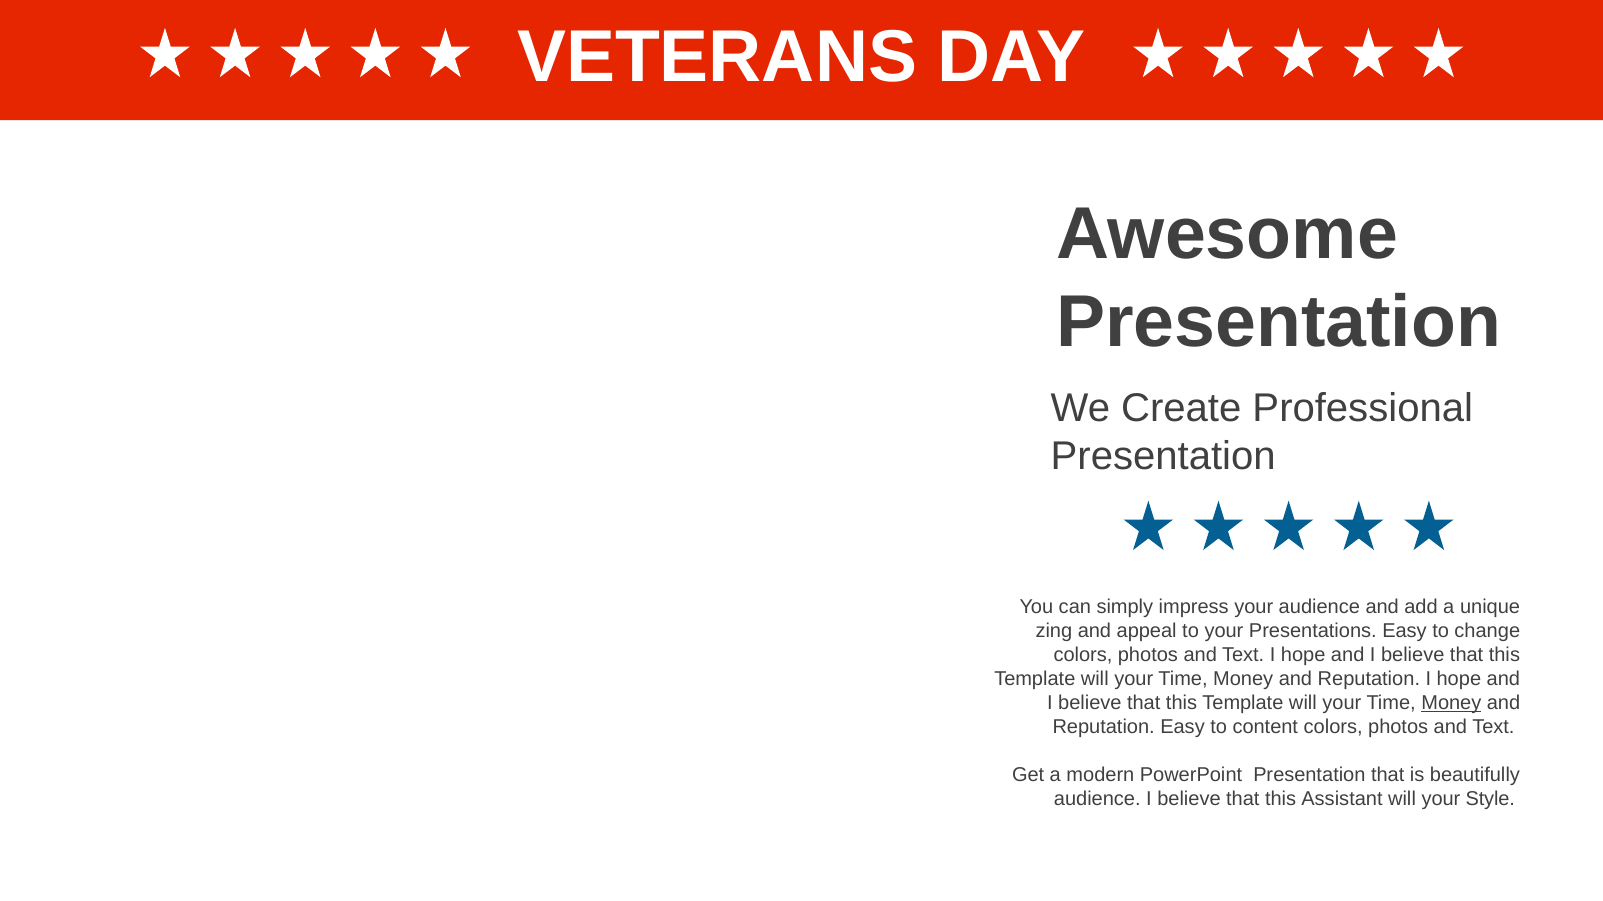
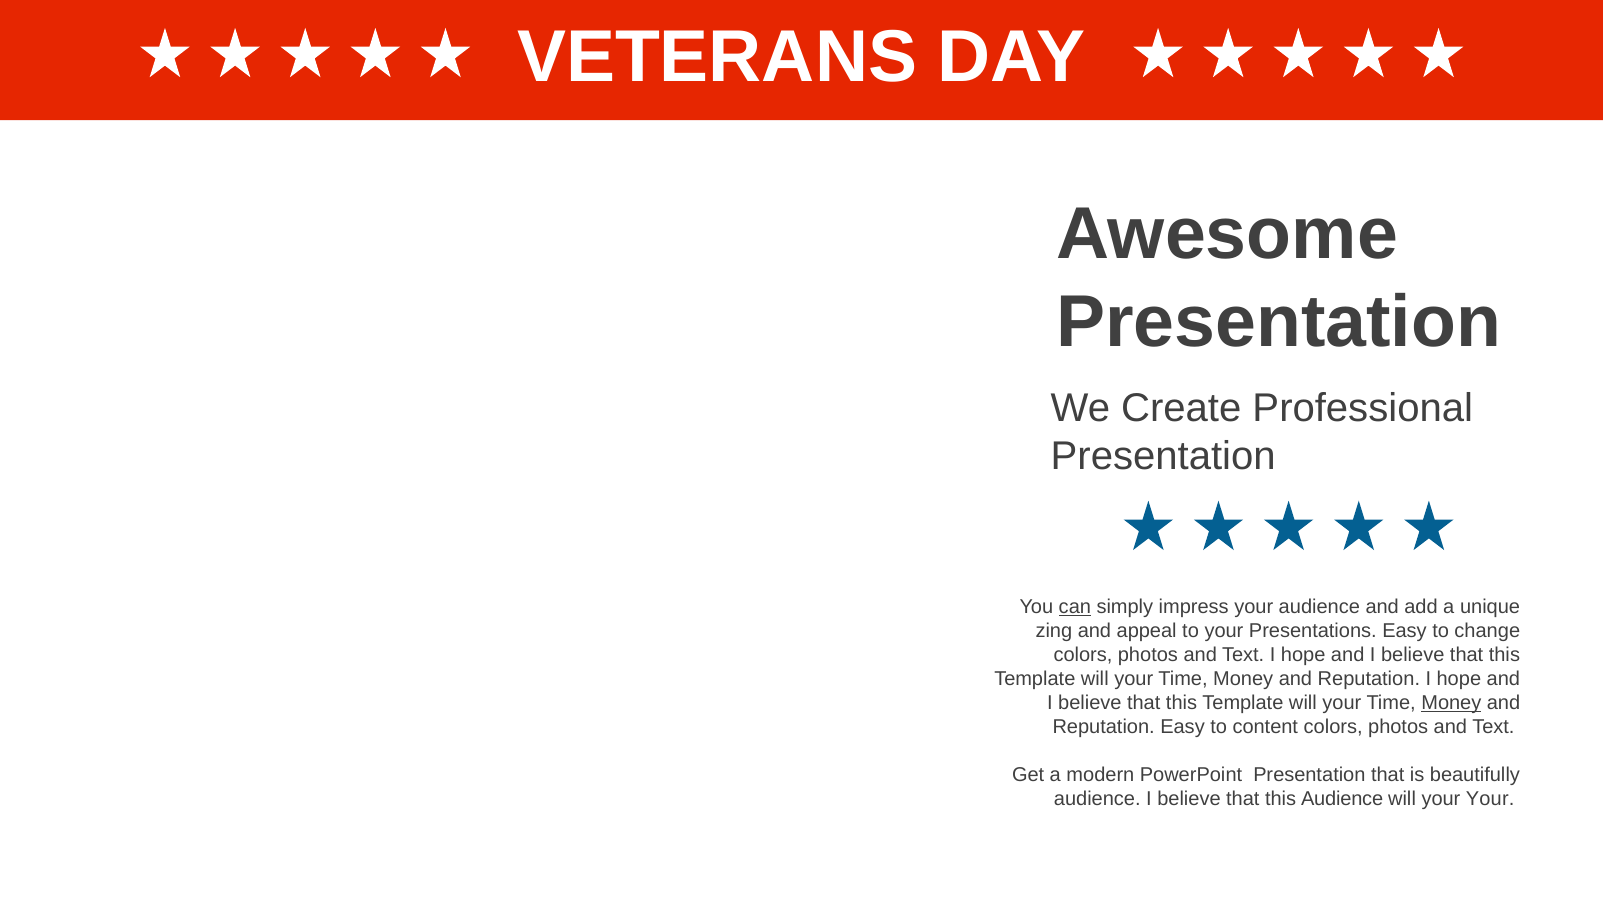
can underline: none -> present
this Assistant: Assistant -> Audience
your Style: Style -> Your
